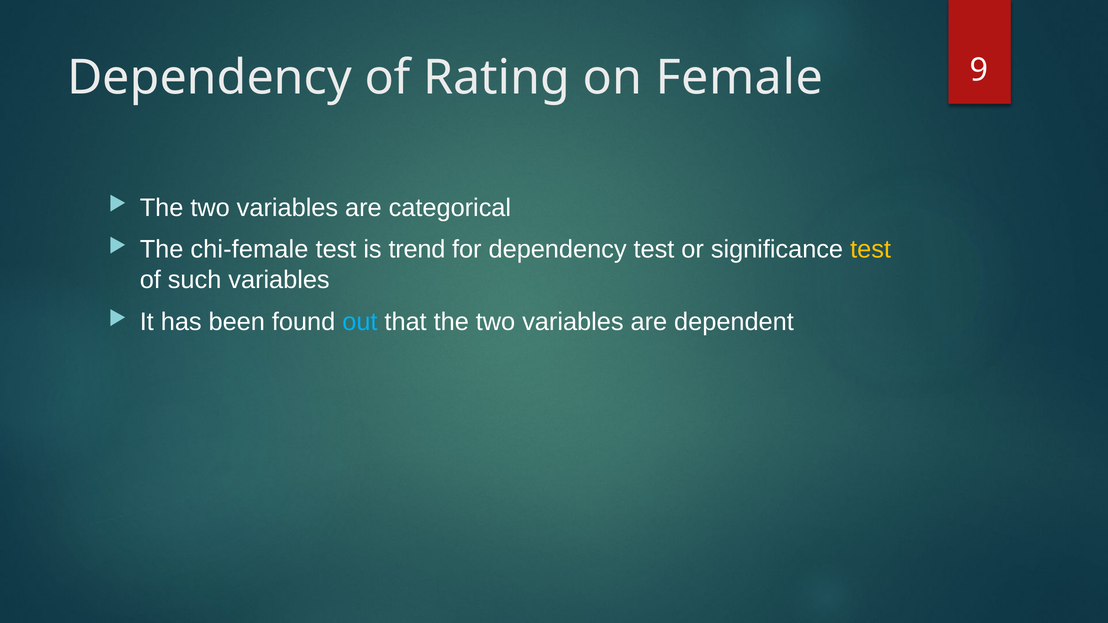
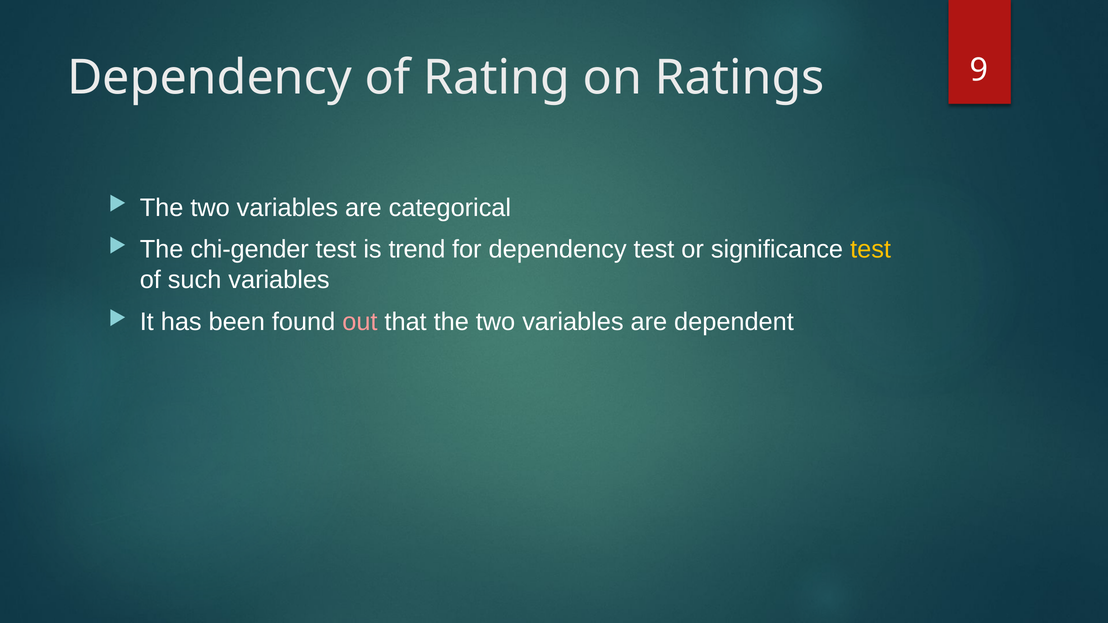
Female: Female -> Ratings
chi-female: chi-female -> chi-gender
out colour: light blue -> pink
